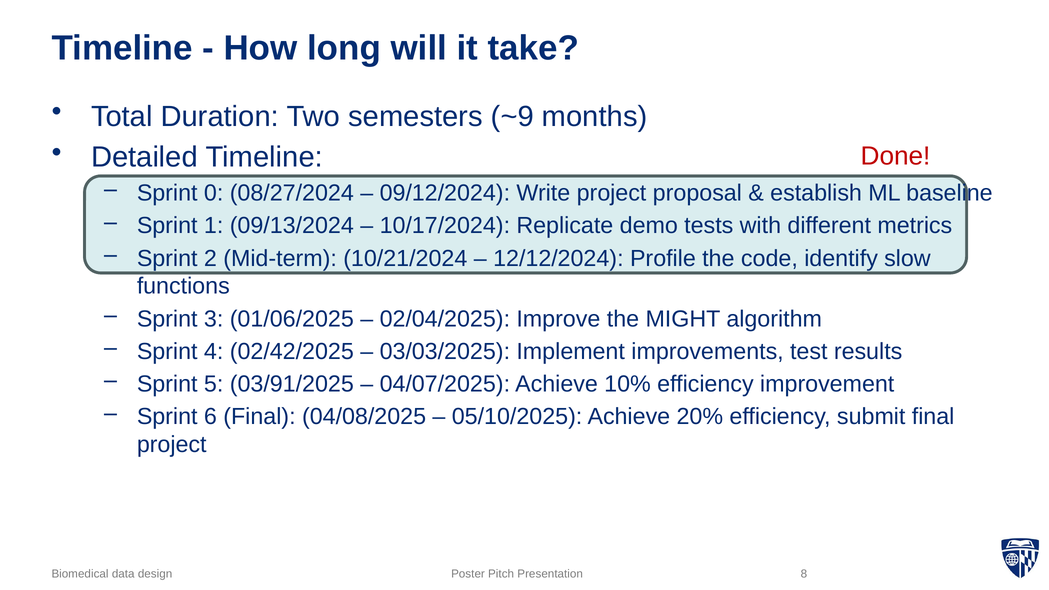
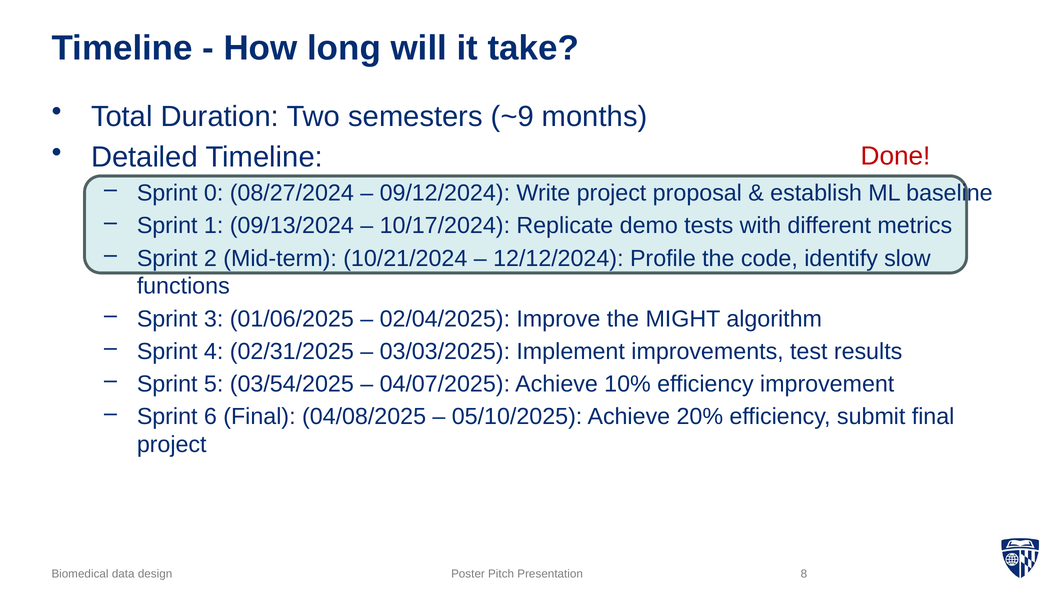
02/42/2025: 02/42/2025 -> 02/31/2025
03/91/2025: 03/91/2025 -> 03/54/2025
